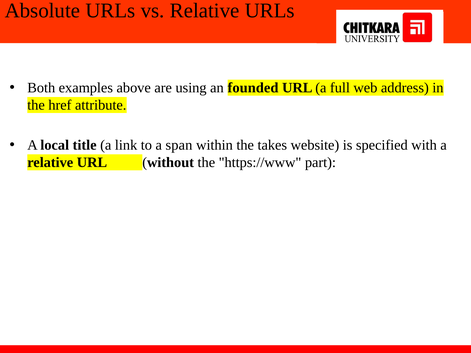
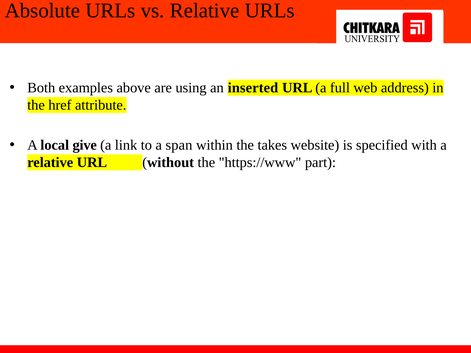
founded: founded -> inserted
title: title -> give
